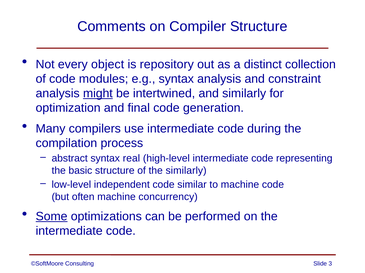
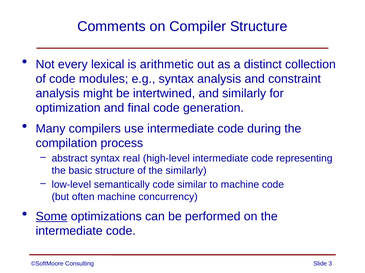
object: object -> lexical
repository: repository -> arithmetic
might underline: present -> none
independent: independent -> semantically
